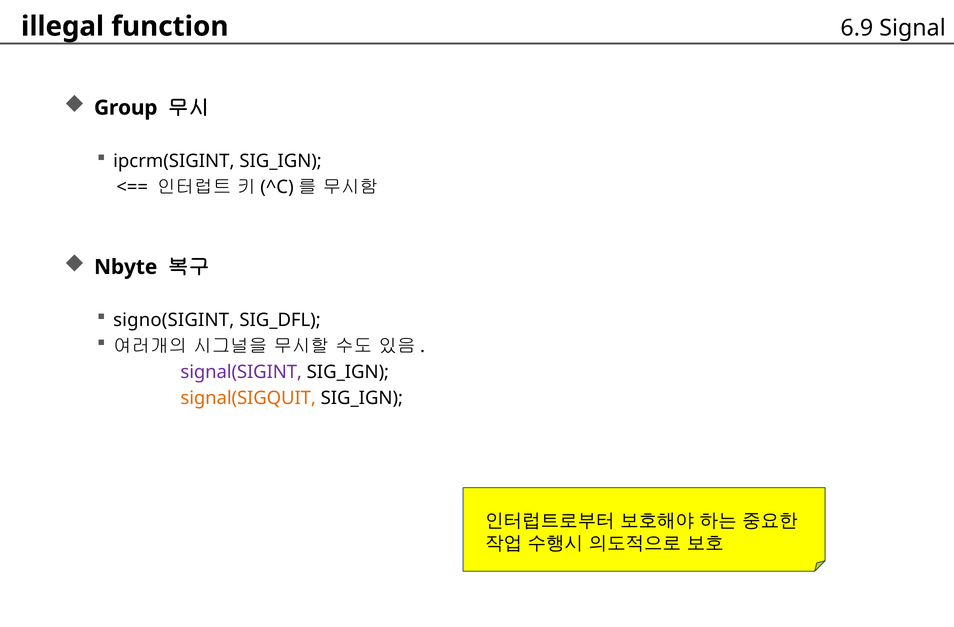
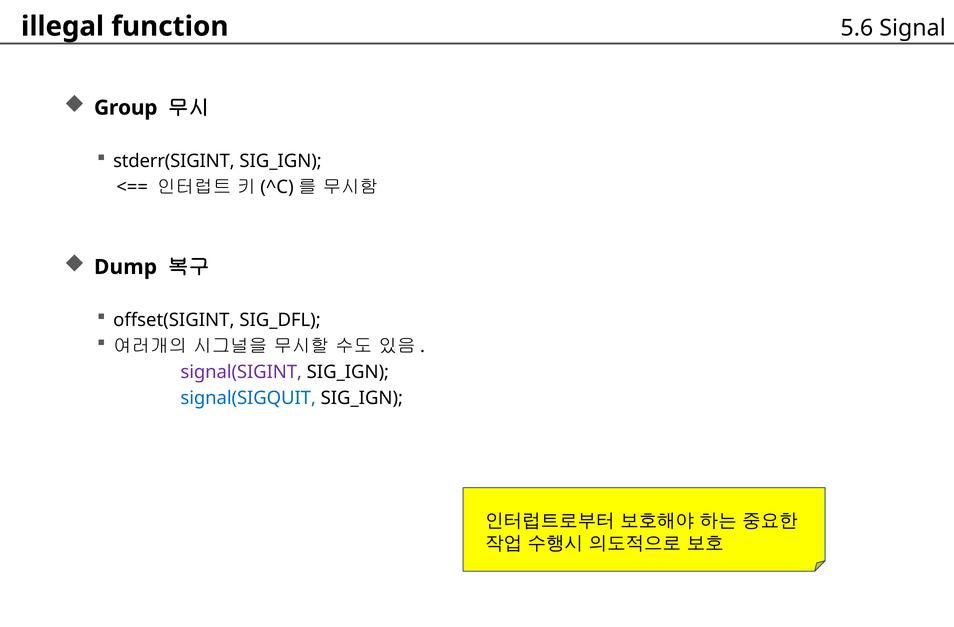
6.9: 6.9 -> 5.6
ipcrm(SIGINT: ipcrm(SIGINT -> stderr(SIGINT
Nbyte: Nbyte -> Dump
signo(SIGINT: signo(SIGINT -> offset(SIGINT
signal(SIGQUIT colour: orange -> blue
